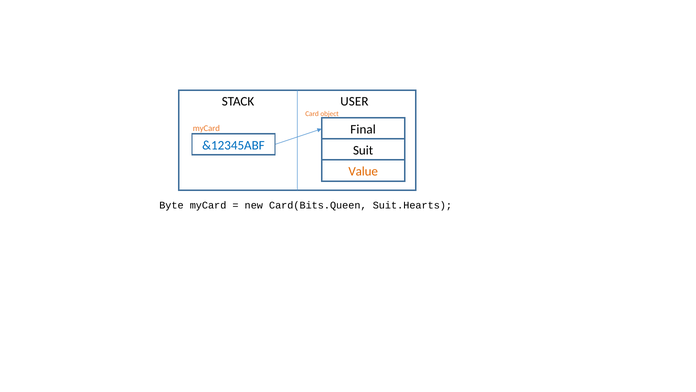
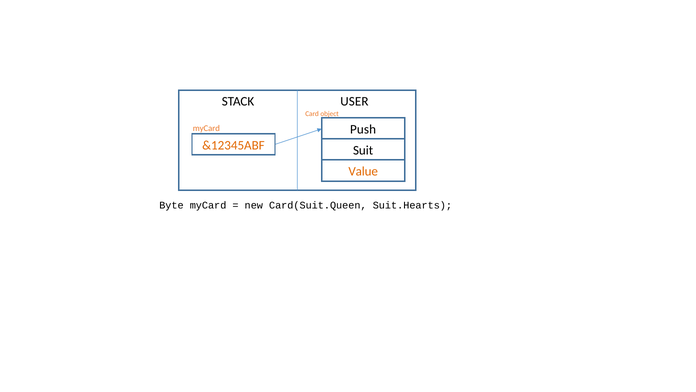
Final: Final -> Push
&12345ABF colour: blue -> orange
Card(Bits.Queen: Card(Bits.Queen -> Card(Suit.Queen
